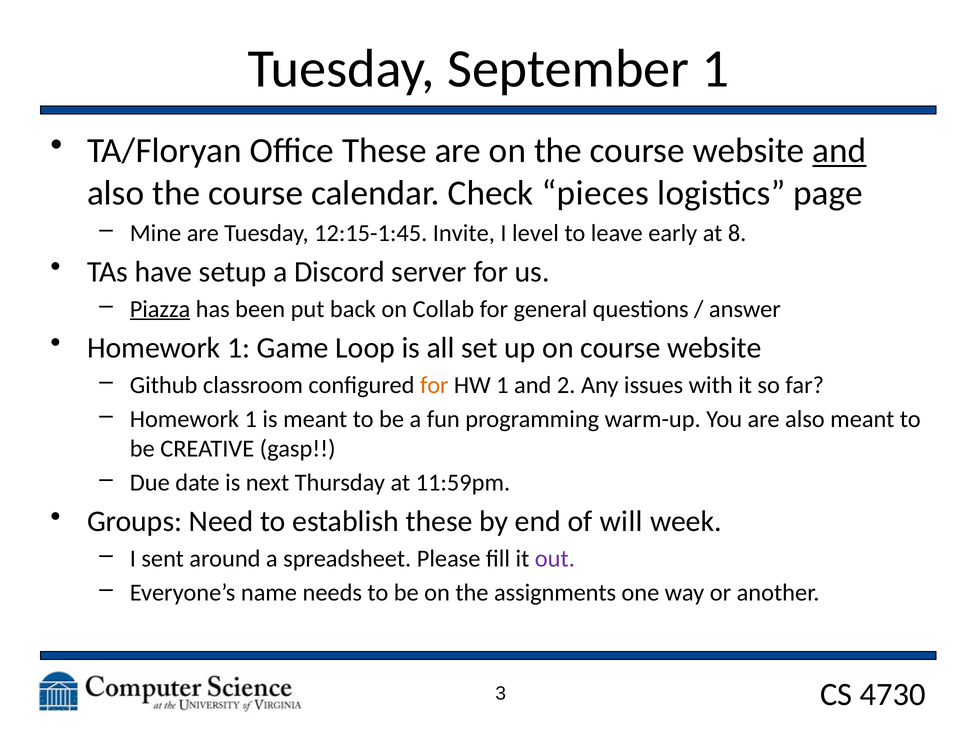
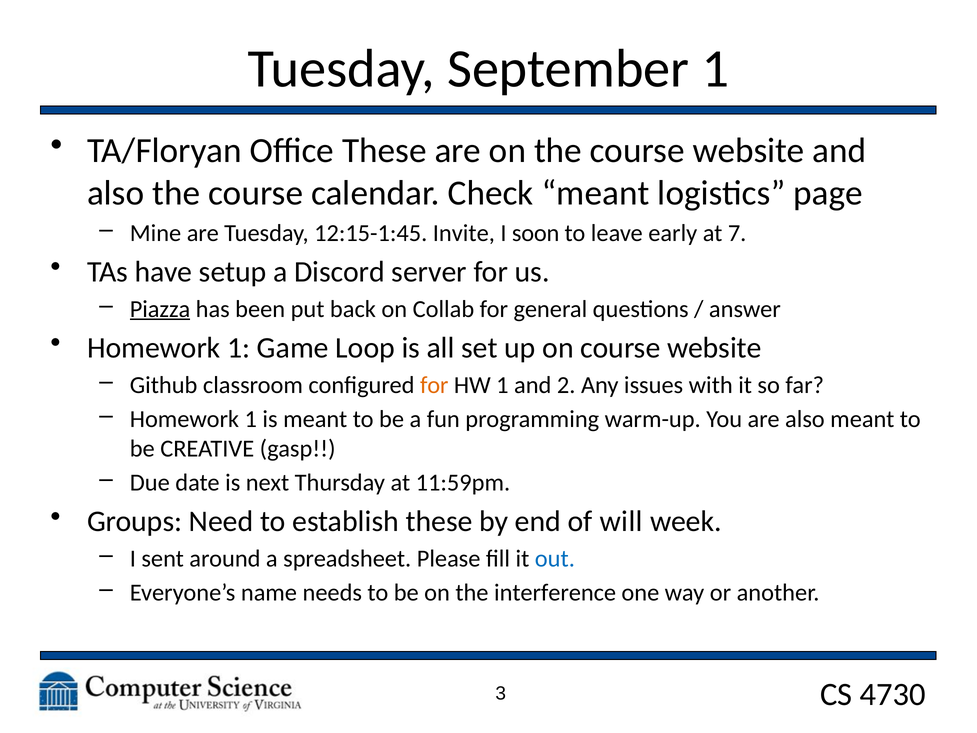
and at (839, 151) underline: present -> none
Check pieces: pieces -> meant
level: level -> soon
8: 8 -> 7
out colour: purple -> blue
assignments: assignments -> interference
